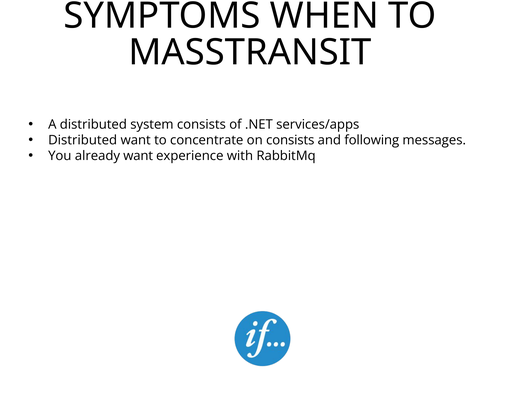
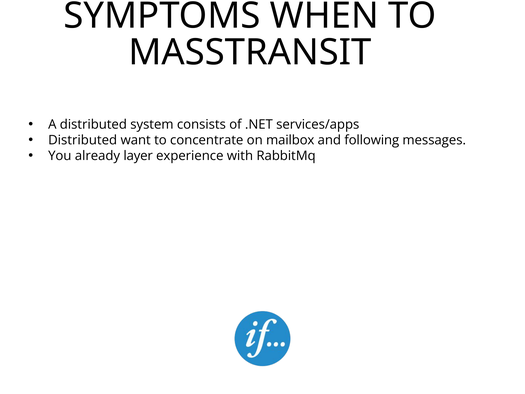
on consists: consists -> mailbox
already want: want -> layer
